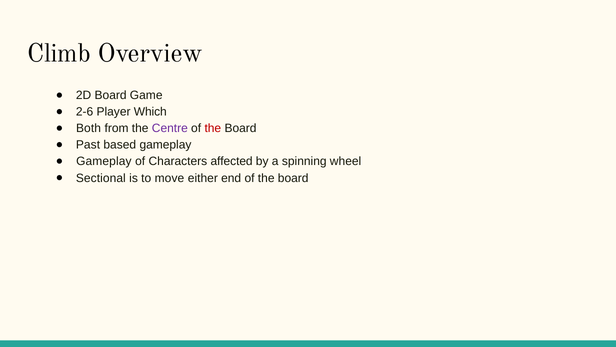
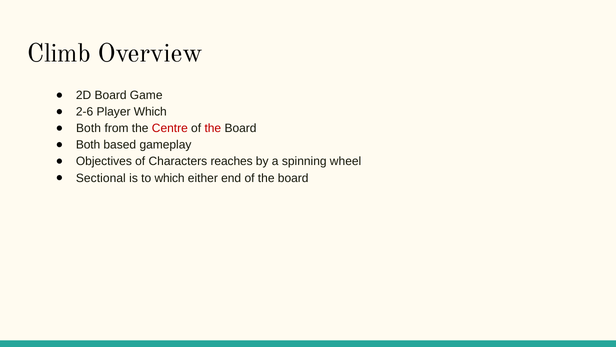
Centre colour: purple -> red
Past at (88, 145): Past -> Both
Gameplay at (104, 161): Gameplay -> Objectives
affected: affected -> reaches
to move: move -> which
